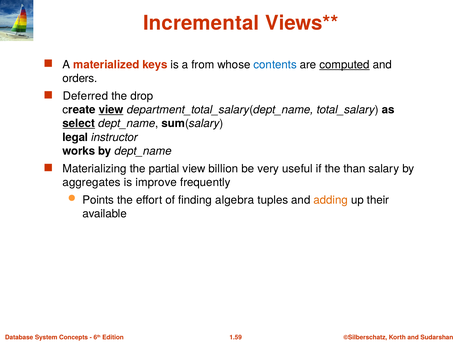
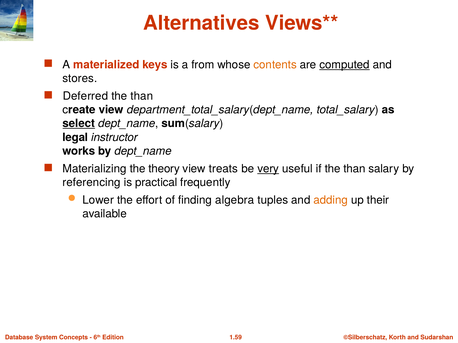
Incremental: Incremental -> Alternatives
contents colour: blue -> orange
orders: orders -> stores
drop at (142, 96): drop -> than
view at (111, 110) underline: present -> none
partial: partial -> theory
billion: billion -> treats
very underline: none -> present
aggregates: aggregates -> referencing
improve: improve -> practical
Points: Points -> Lower
